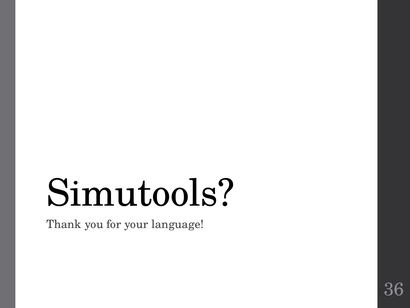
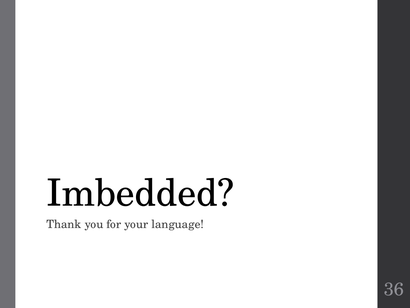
Simutools: Simutools -> Imbedded
